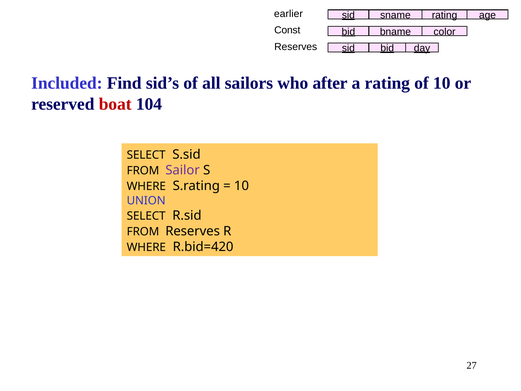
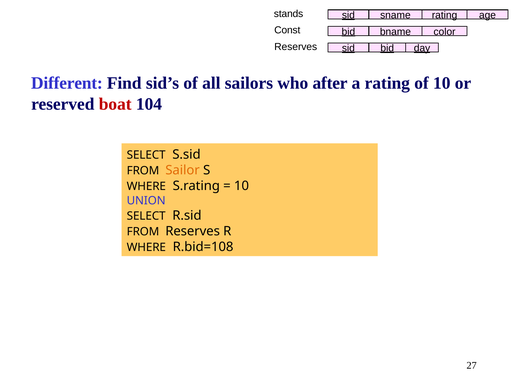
earlier: earlier -> stands
Included: Included -> Different
Sailor colour: purple -> orange
R.bid=420: R.bid=420 -> R.bid=108
